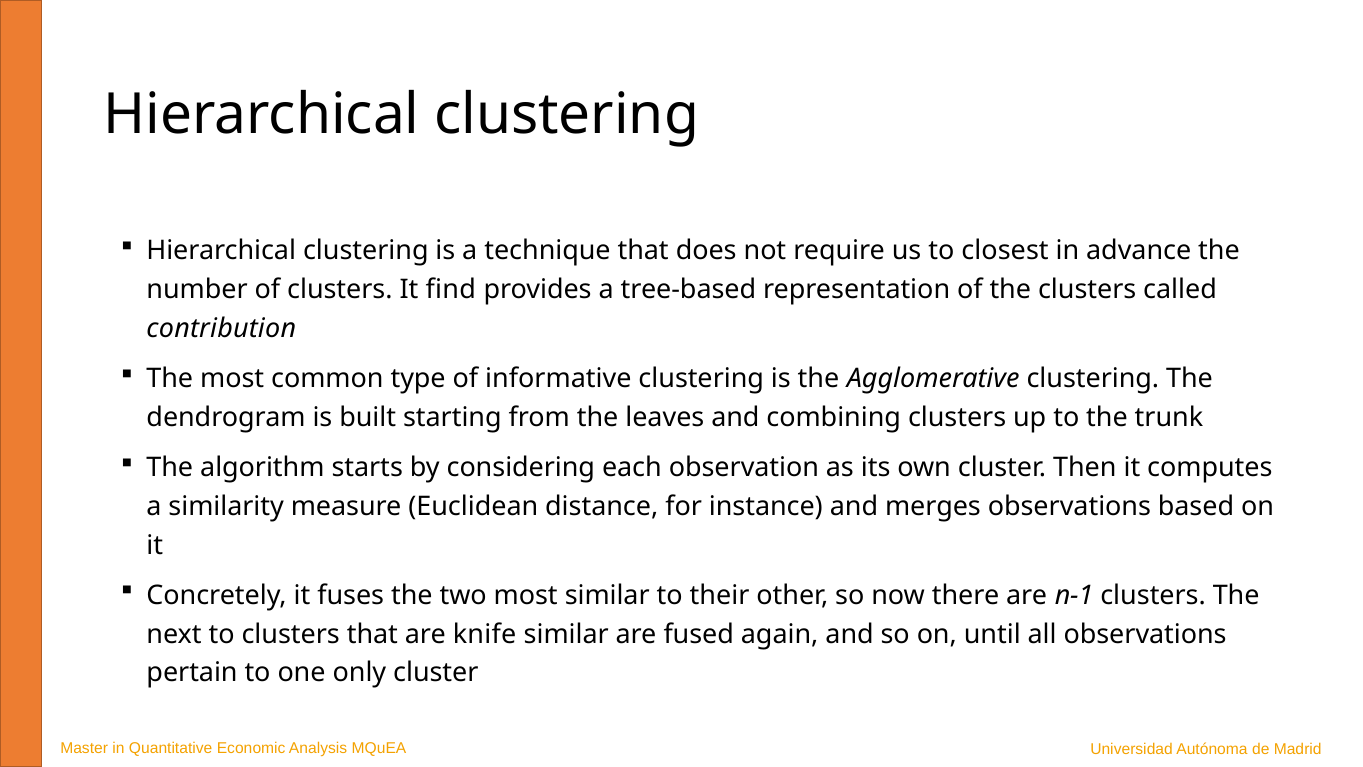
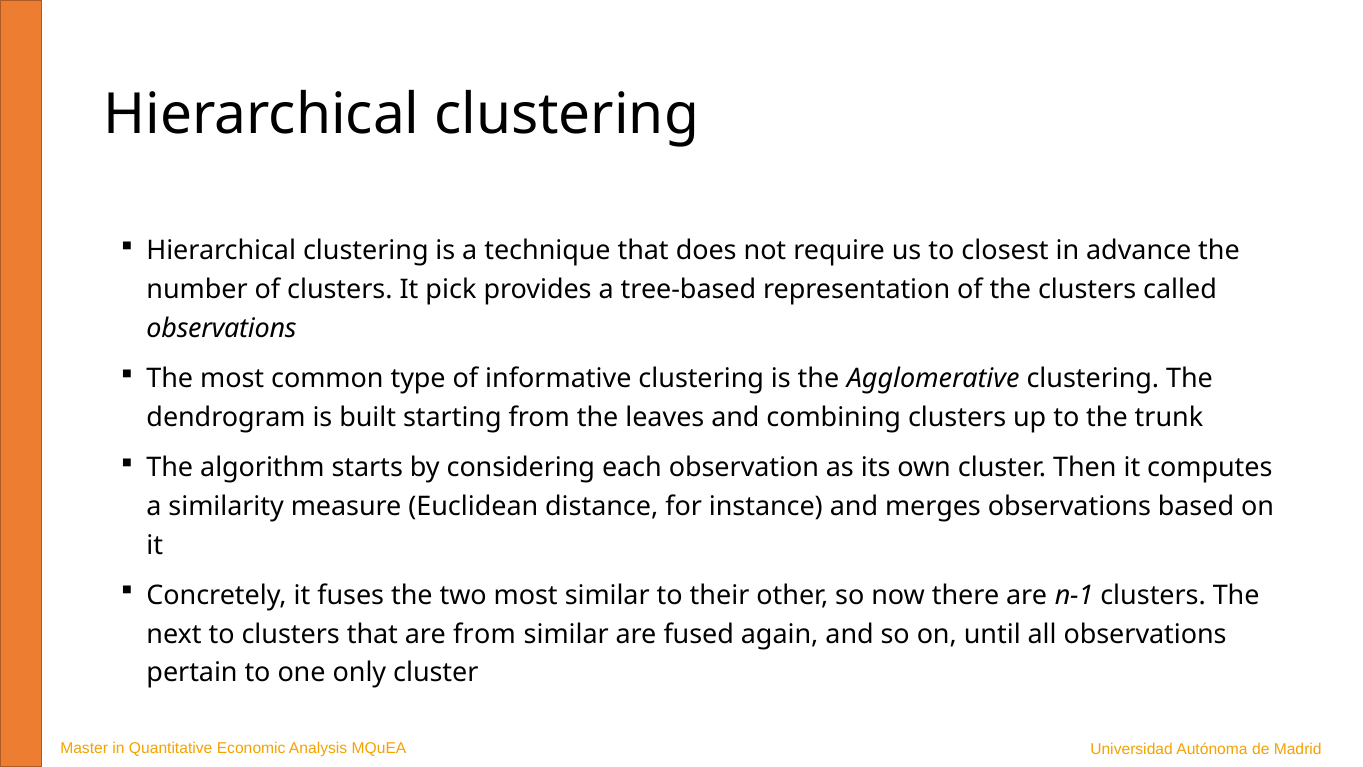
find: find -> pick
contribution at (221, 328): contribution -> observations
are knife: knife -> from
